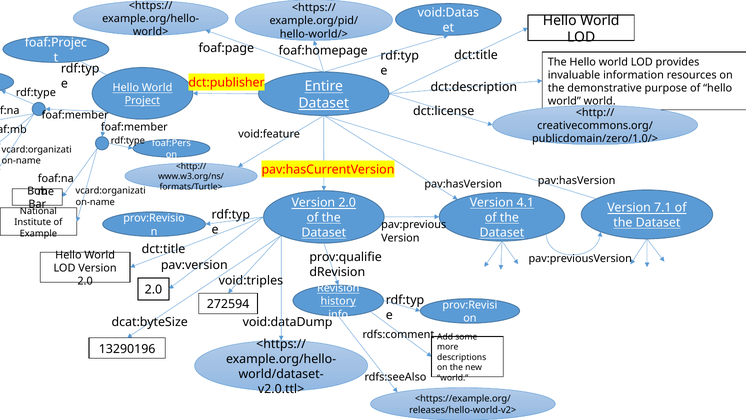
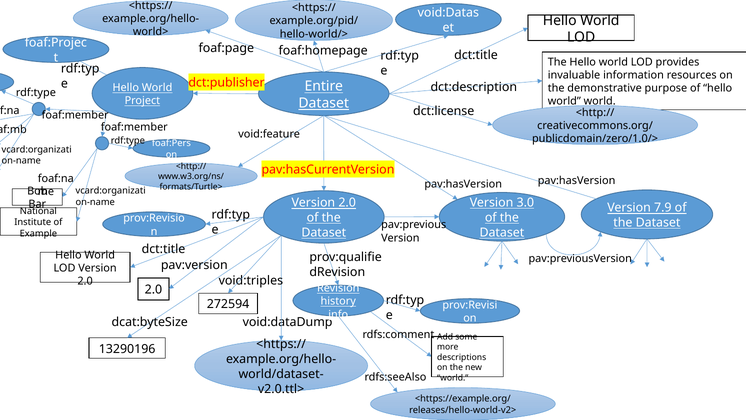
4.1: 4.1 -> 3.0
7.1: 7.1 -> 7.9
